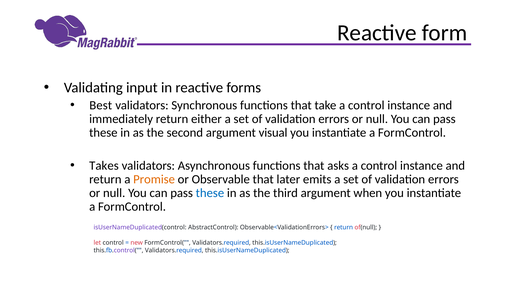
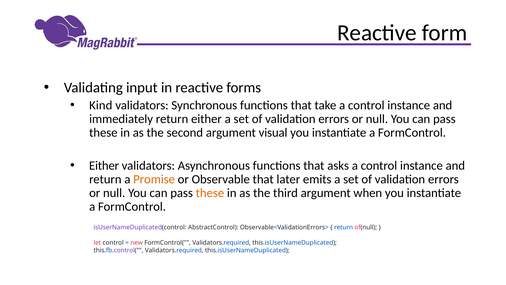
Best: Best -> Kind
Takes at (104, 165): Takes -> Either
these at (210, 193) colour: blue -> orange
